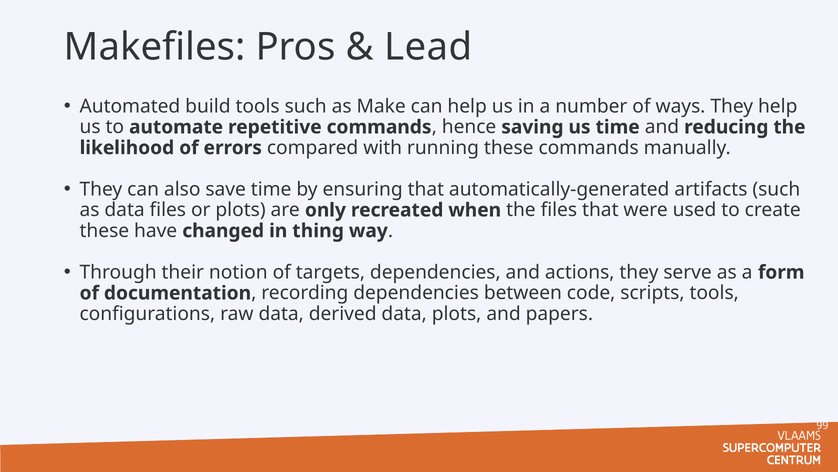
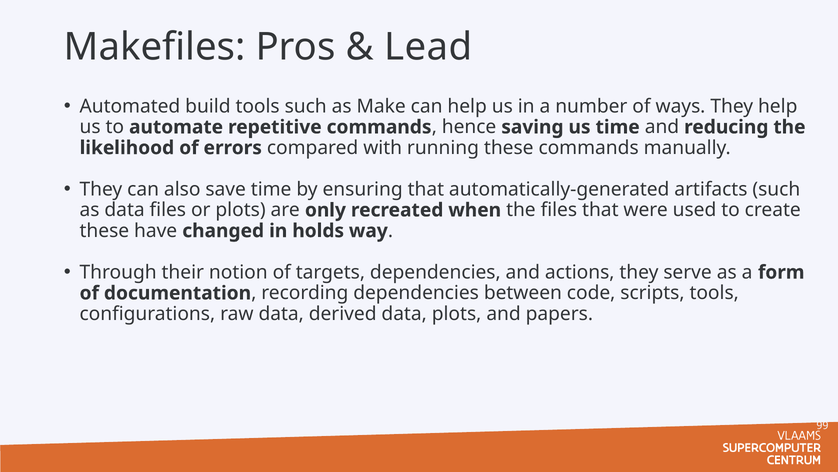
thing: thing -> holds
